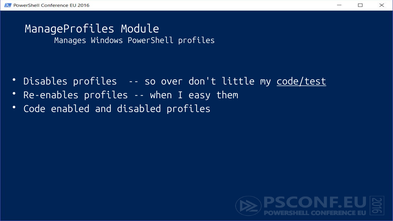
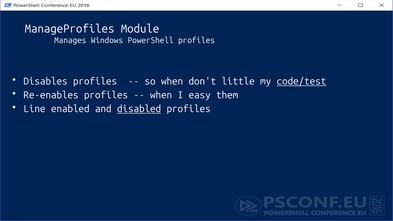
so over: over -> when
Code: Code -> Line
disabled underline: none -> present
